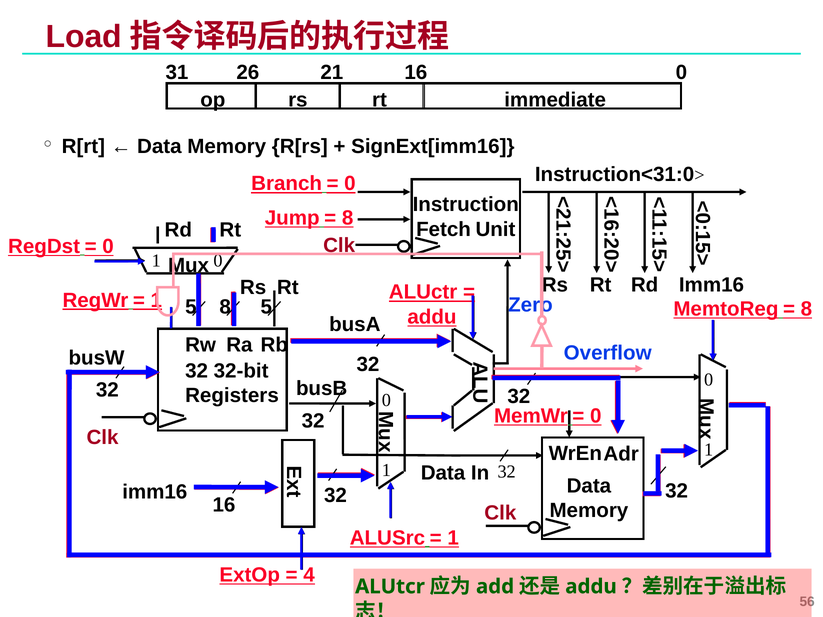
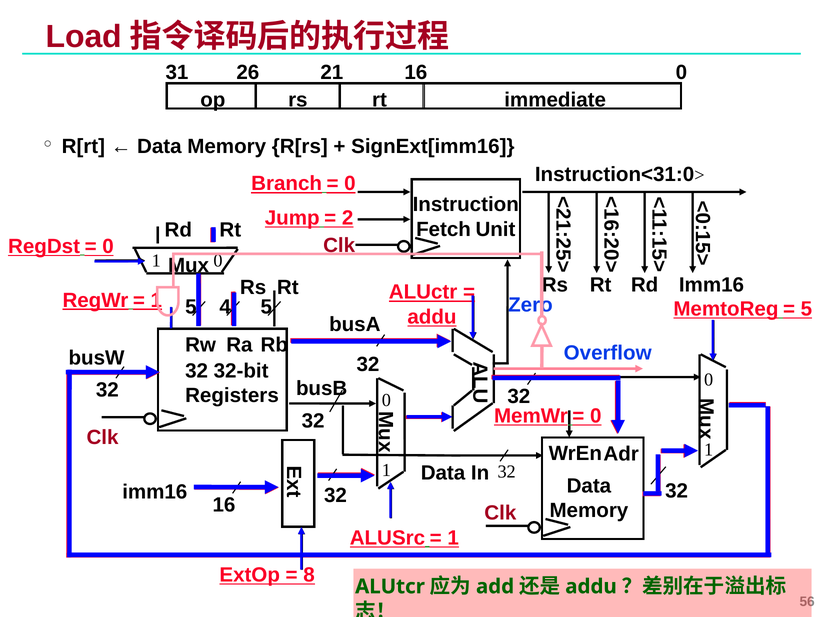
8 at (348, 218): 8 -> 2
5 8: 8 -> 4
8 at (806, 309): 8 -> 5
4: 4 -> 8
